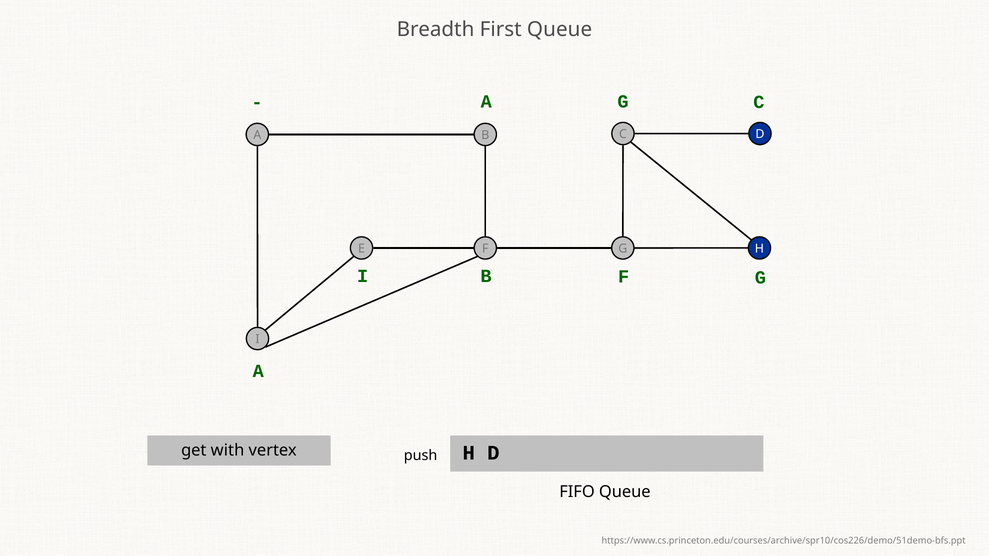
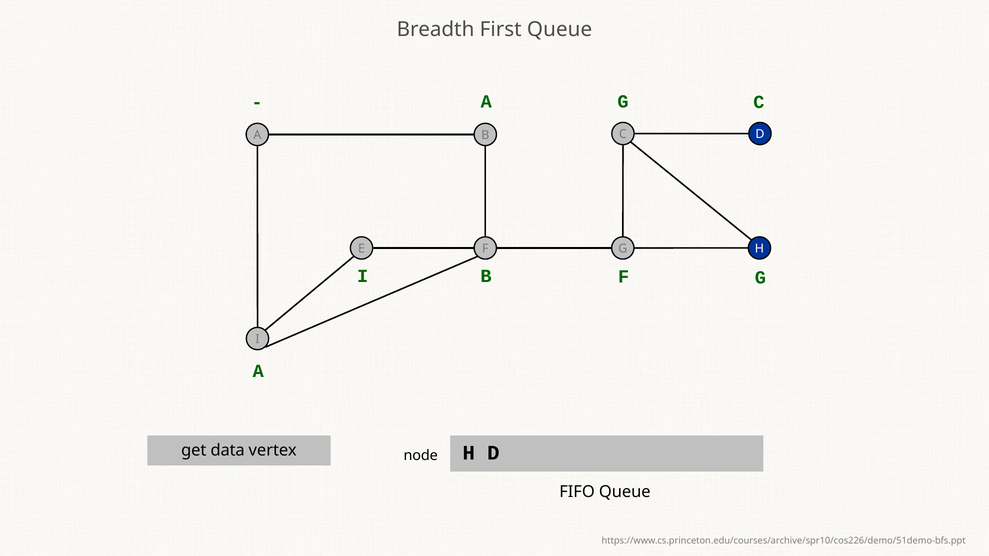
with: with -> data
push: push -> node
